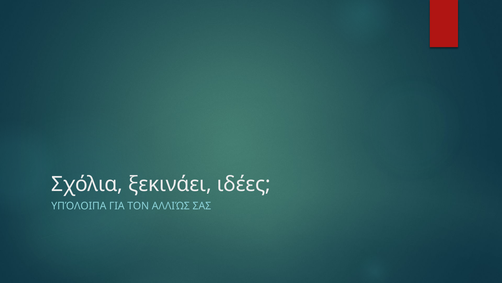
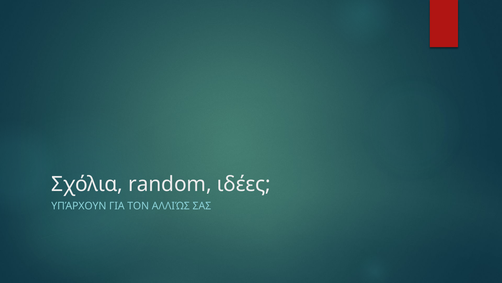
ξεκινάει: ξεκινάει -> random
ΥΠΌΛΟΙΠΑ: ΥΠΌΛΟΙΠΑ -> ΥΠΆΡΧΟΥΝ
